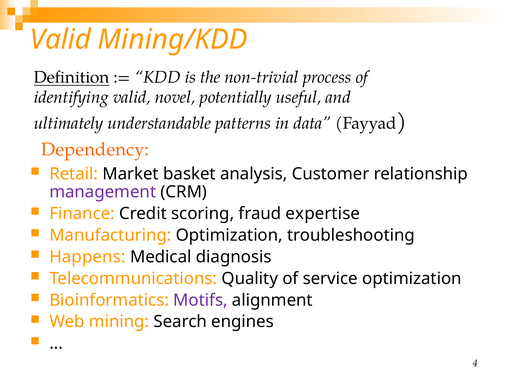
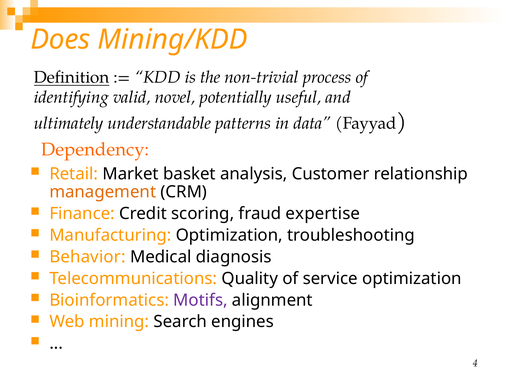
Valid at (60, 40): Valid -> Does
management colour: purple -> orange
Happens: Happens -> Behavior
